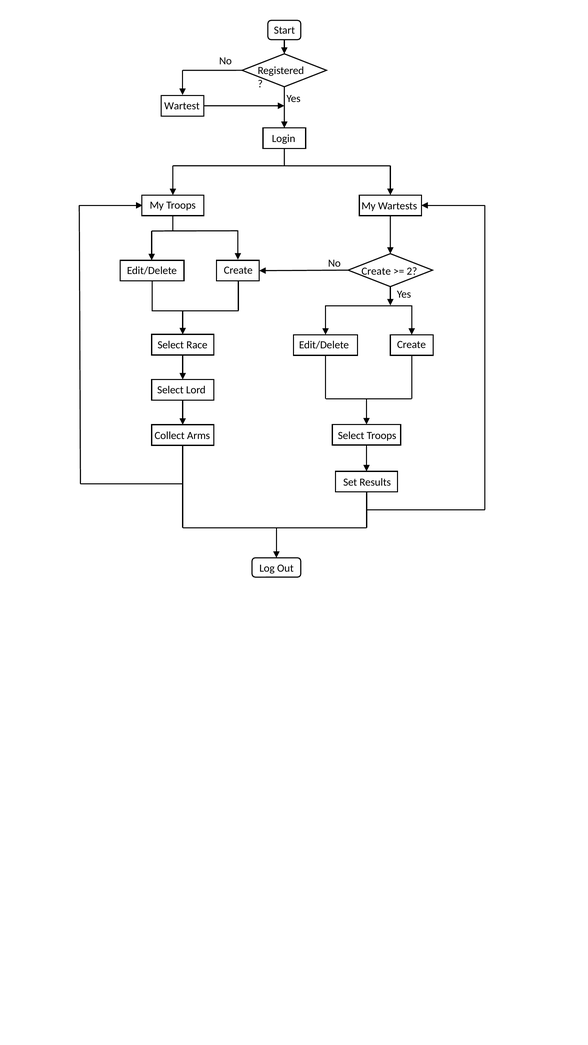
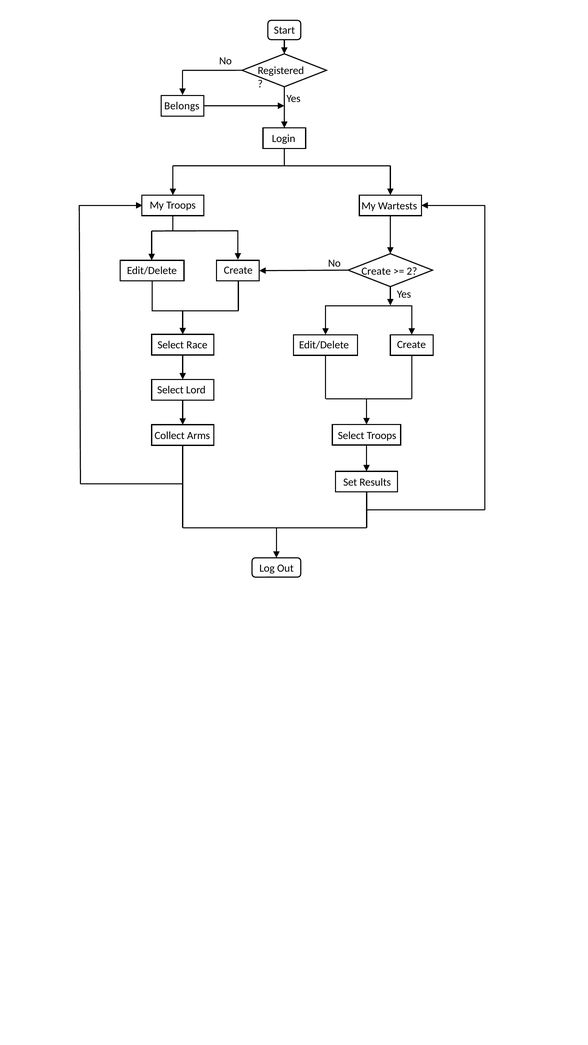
Wartest: Wartest -> Belongs
